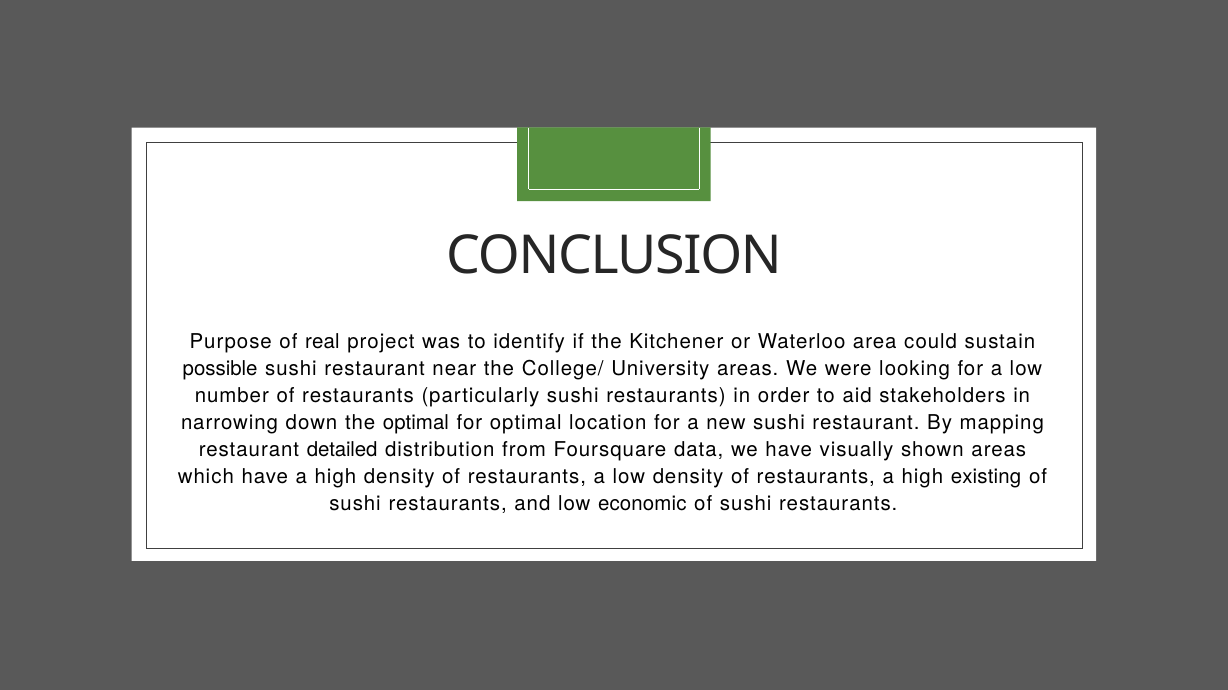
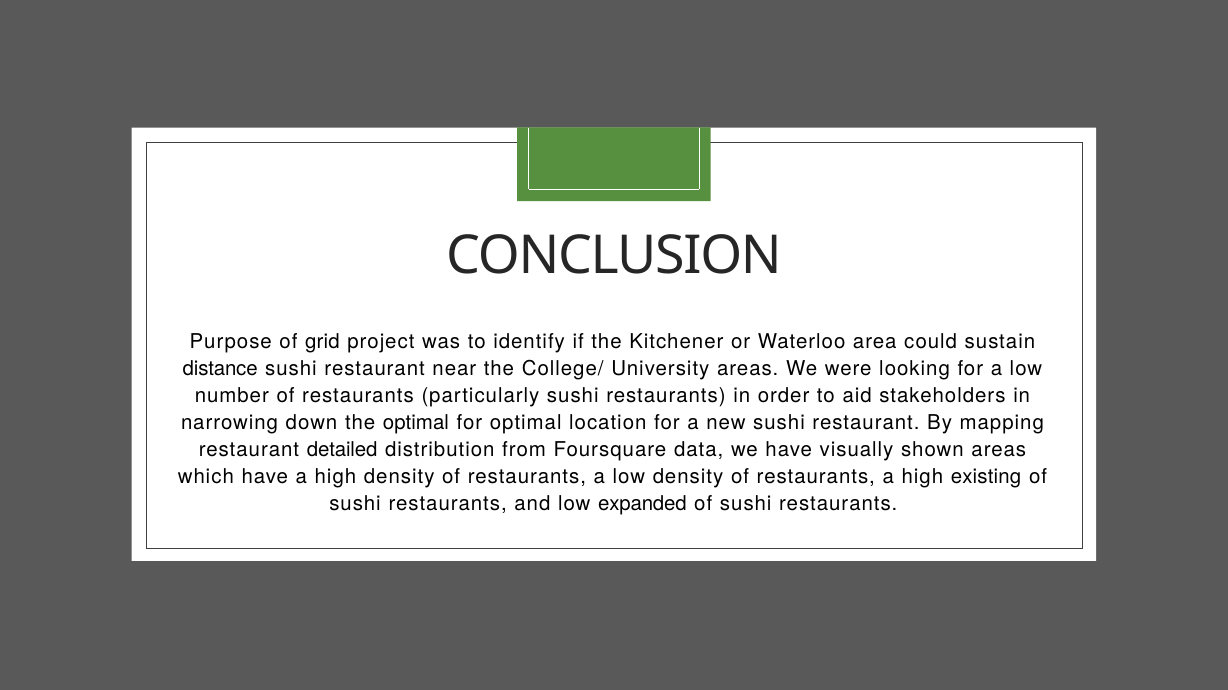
real: real -> grid
possible: possible -> distance
economic: economic -> expanded
